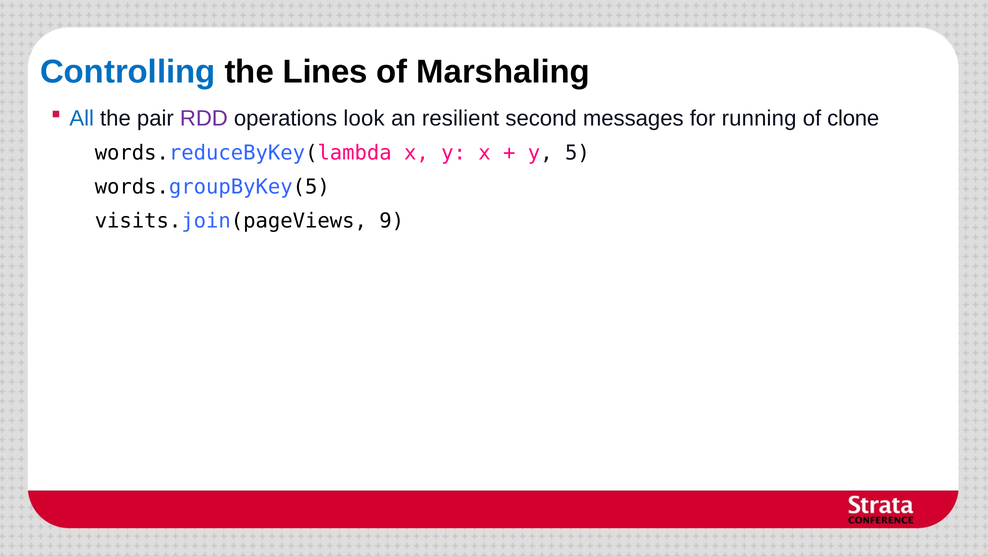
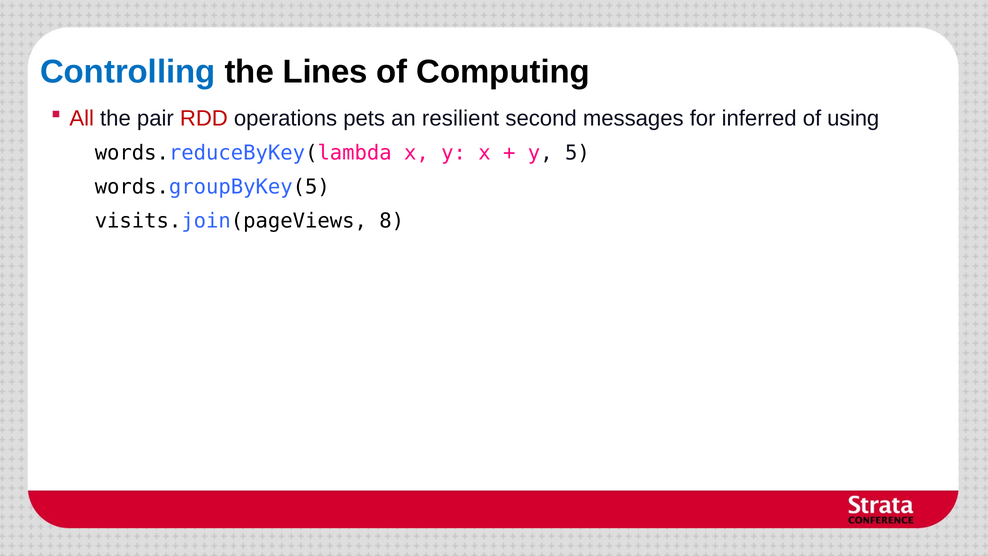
Marshaling: Marshaling -> Computing
All colour: blue -> red
RDD colour: purple -> red
look: look -> pets
running: running -> inferred
clone: clone -> using
9: 9 -> 8
